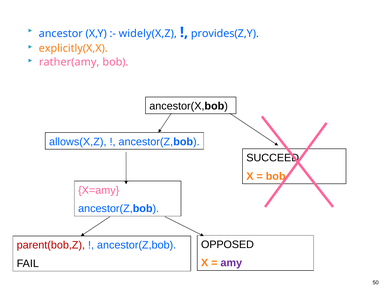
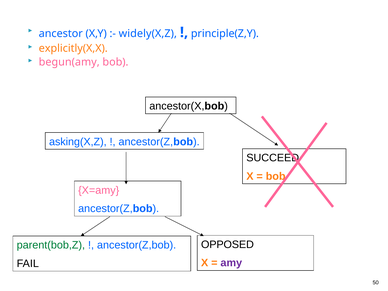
provides(Z,Y: provides(Z,Y -> principle(Z,Y
rather(amy: rather(amy -> begun(amy
allows(X,Z: allows(X,Z -> asking(X,Z
parent(bob,Z colour: red -> green
